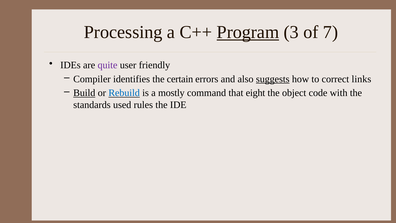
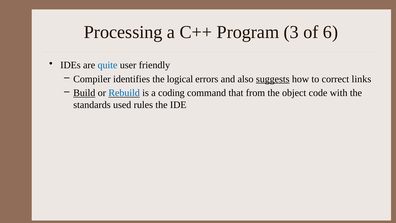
Program underline: present -> none
7: 7 -> 6
quite colour: purple -> blue
certain: certain -> logical
mostly: mostly -> coding
eight: eight -> from
